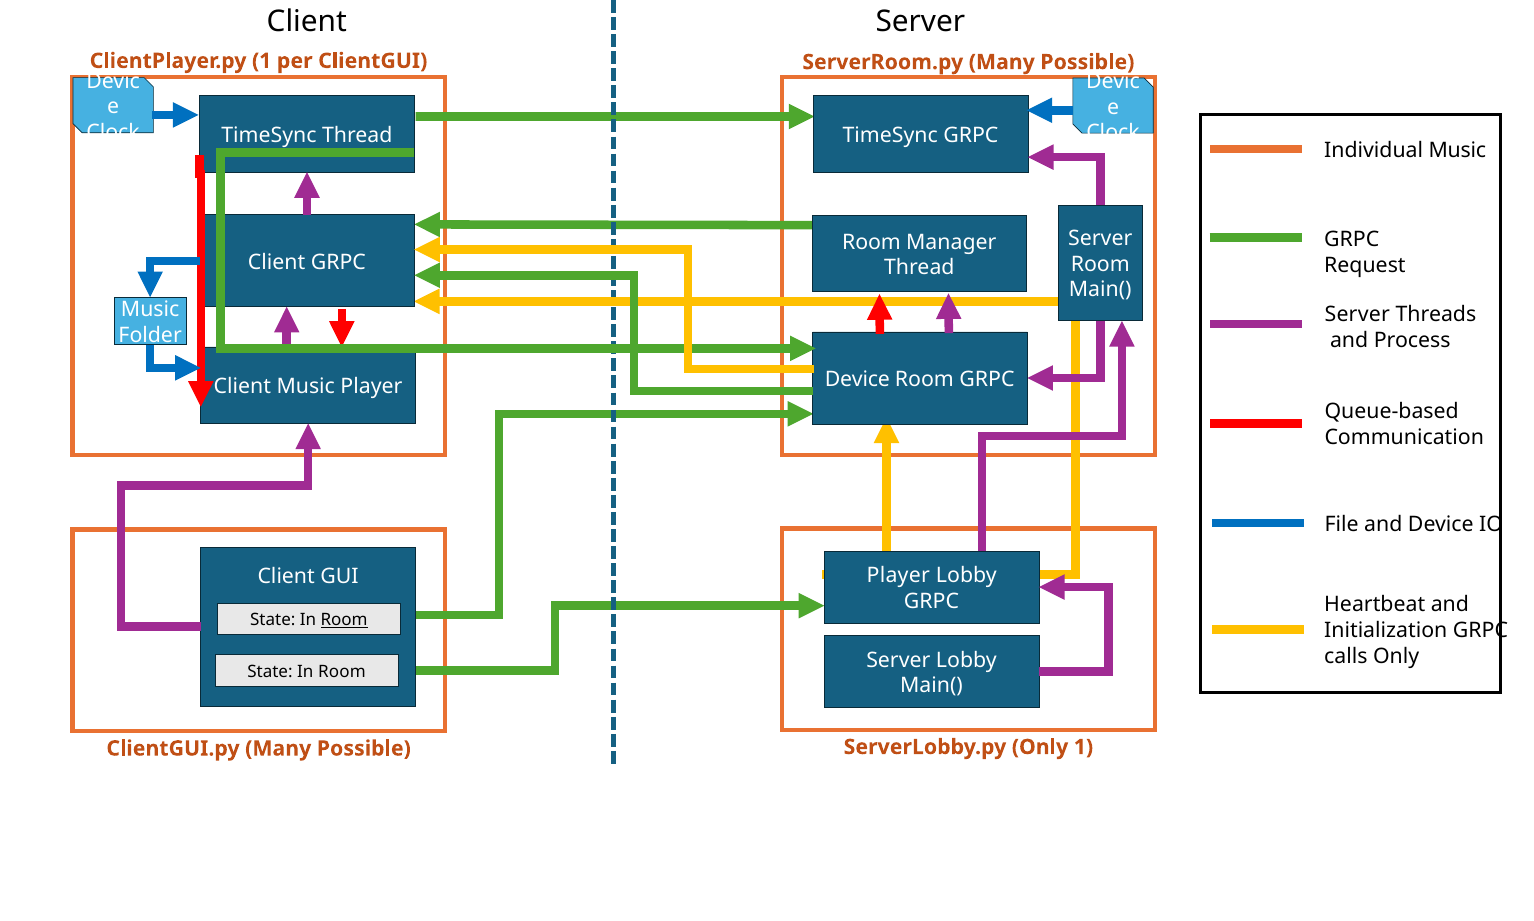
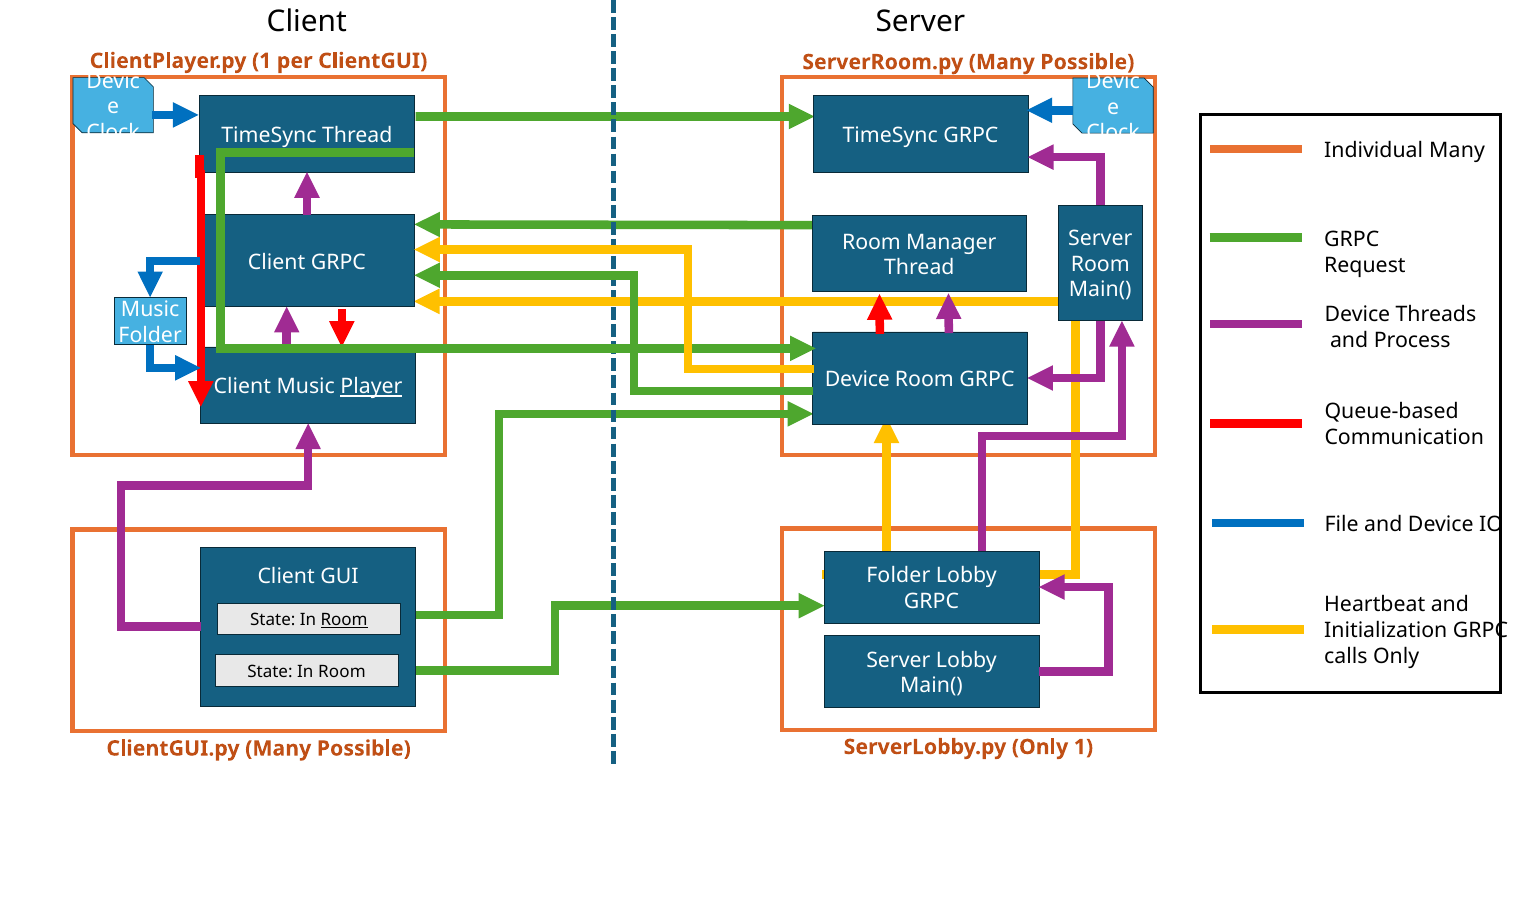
Individual Music: Music -> Many
Server at (1357, 314): Server -> Device
Player at (371, 386) underline: none -> present
Player at (898, 575): Player -> Folder
